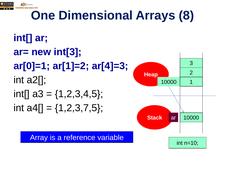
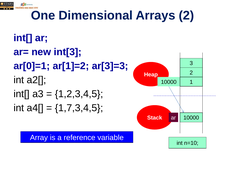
Arrays 8: 8 -> 2
ar[4]=3: ar[4]=3 -> ar[3]=3
1,2,3,7,5: 1,2,3,7,5 -> 1,7,3,4,5
